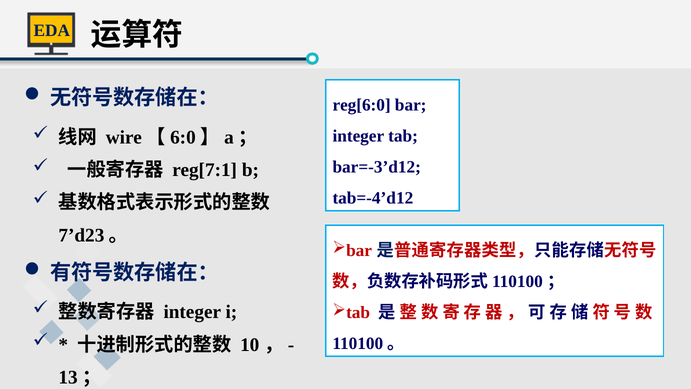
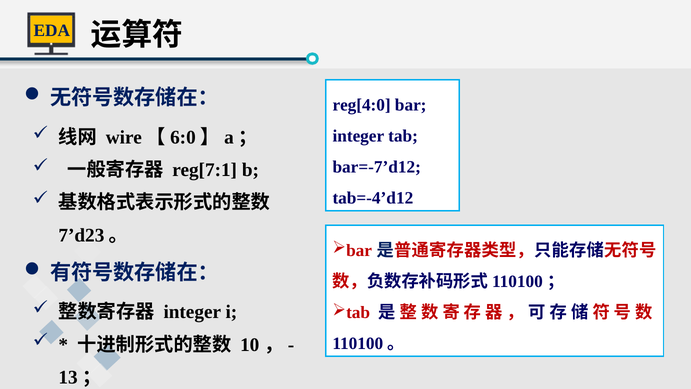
reg[6:0: reg[6:0 -> reg[4:0
bar=-3’d12: bar=-3’d12 -> bar=-7’d12
